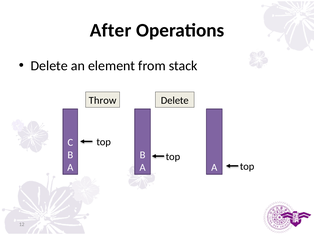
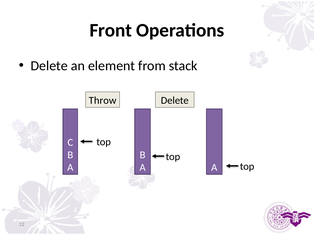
After: After -> Front
